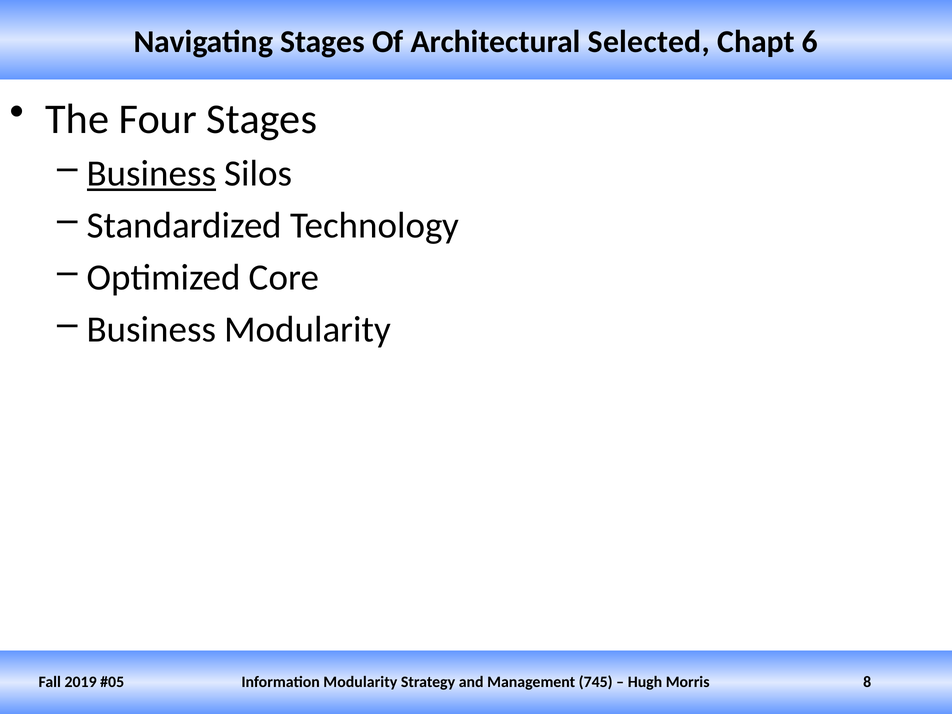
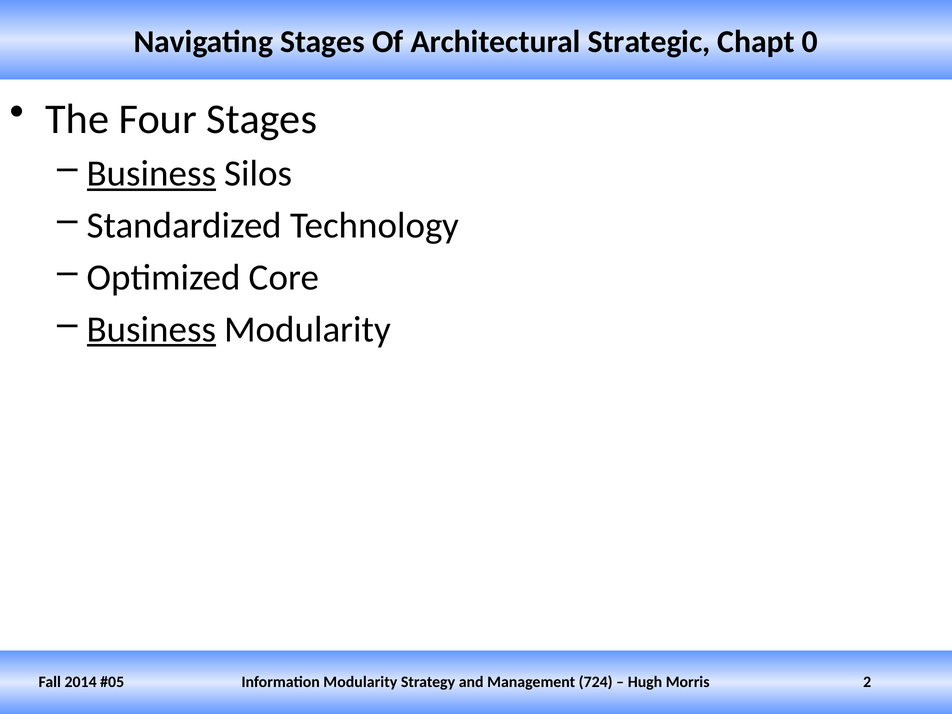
Selected: Selected -> Strategic
6: 6 -> 0
Business at (151, 329) underline: none -> present
2019: 2019 -> 2014
745: 745 -> 724
8: 8 -> 2
